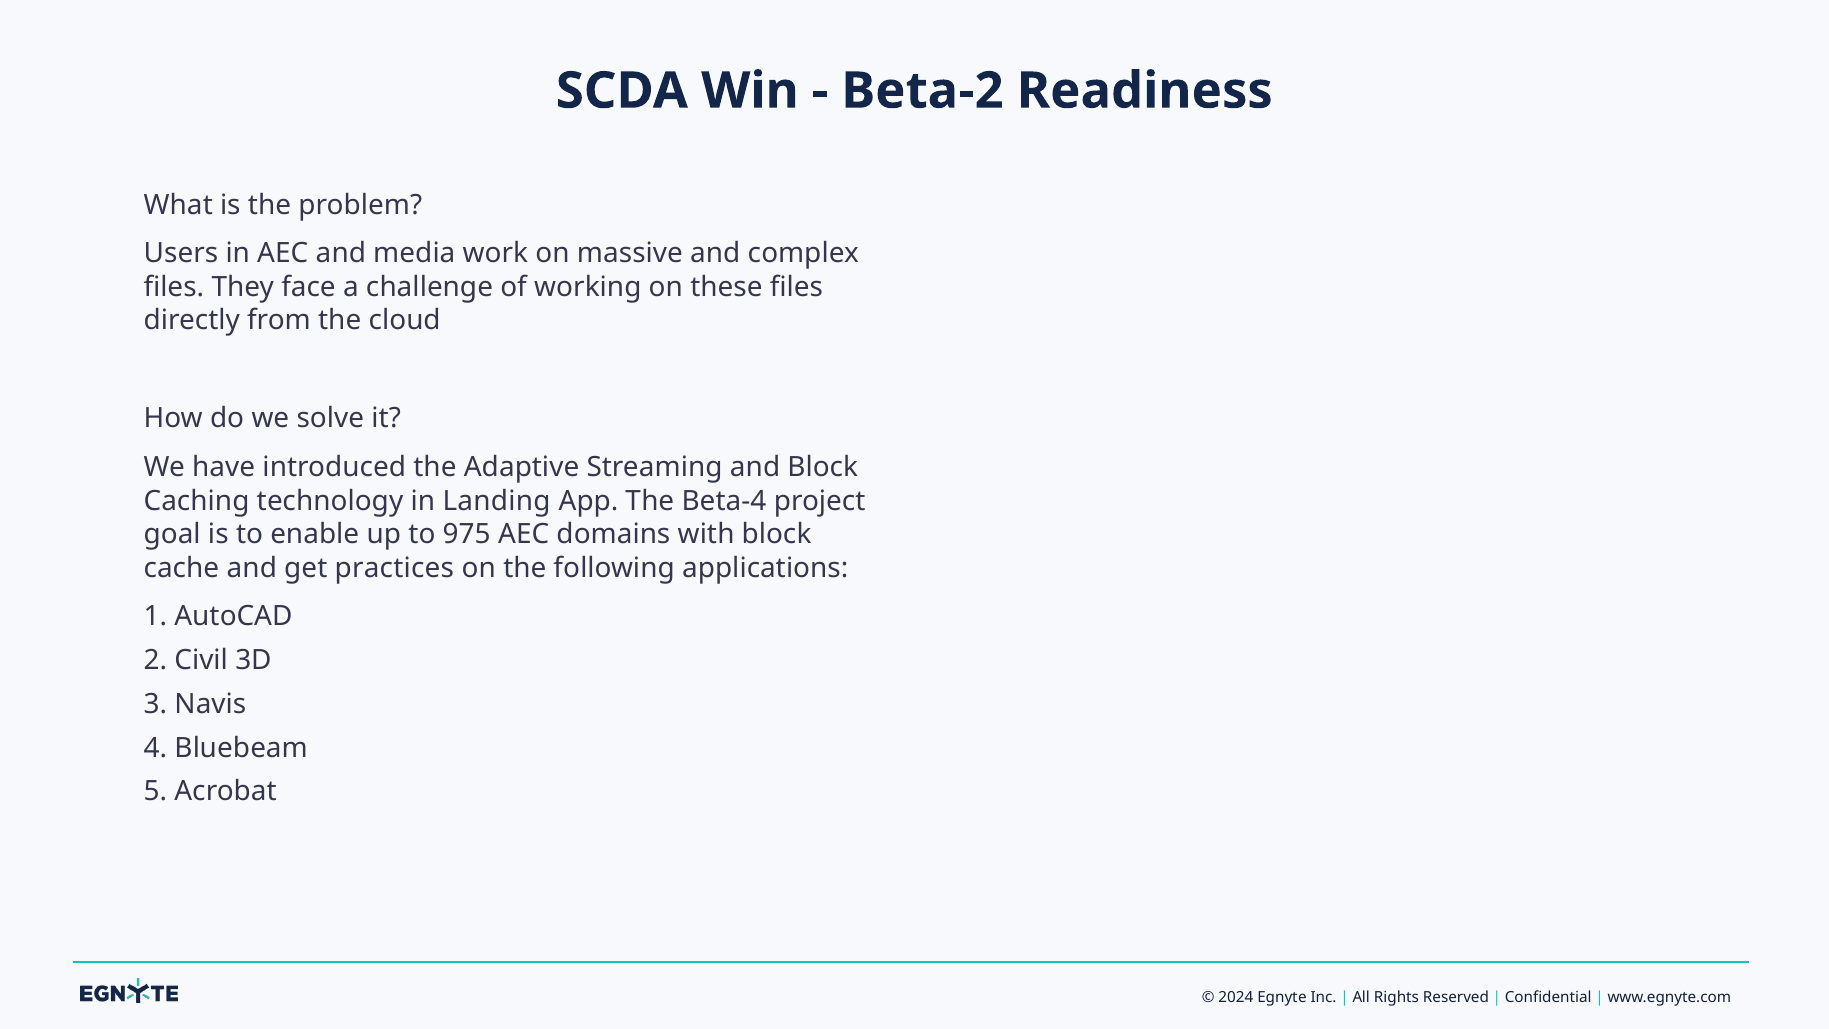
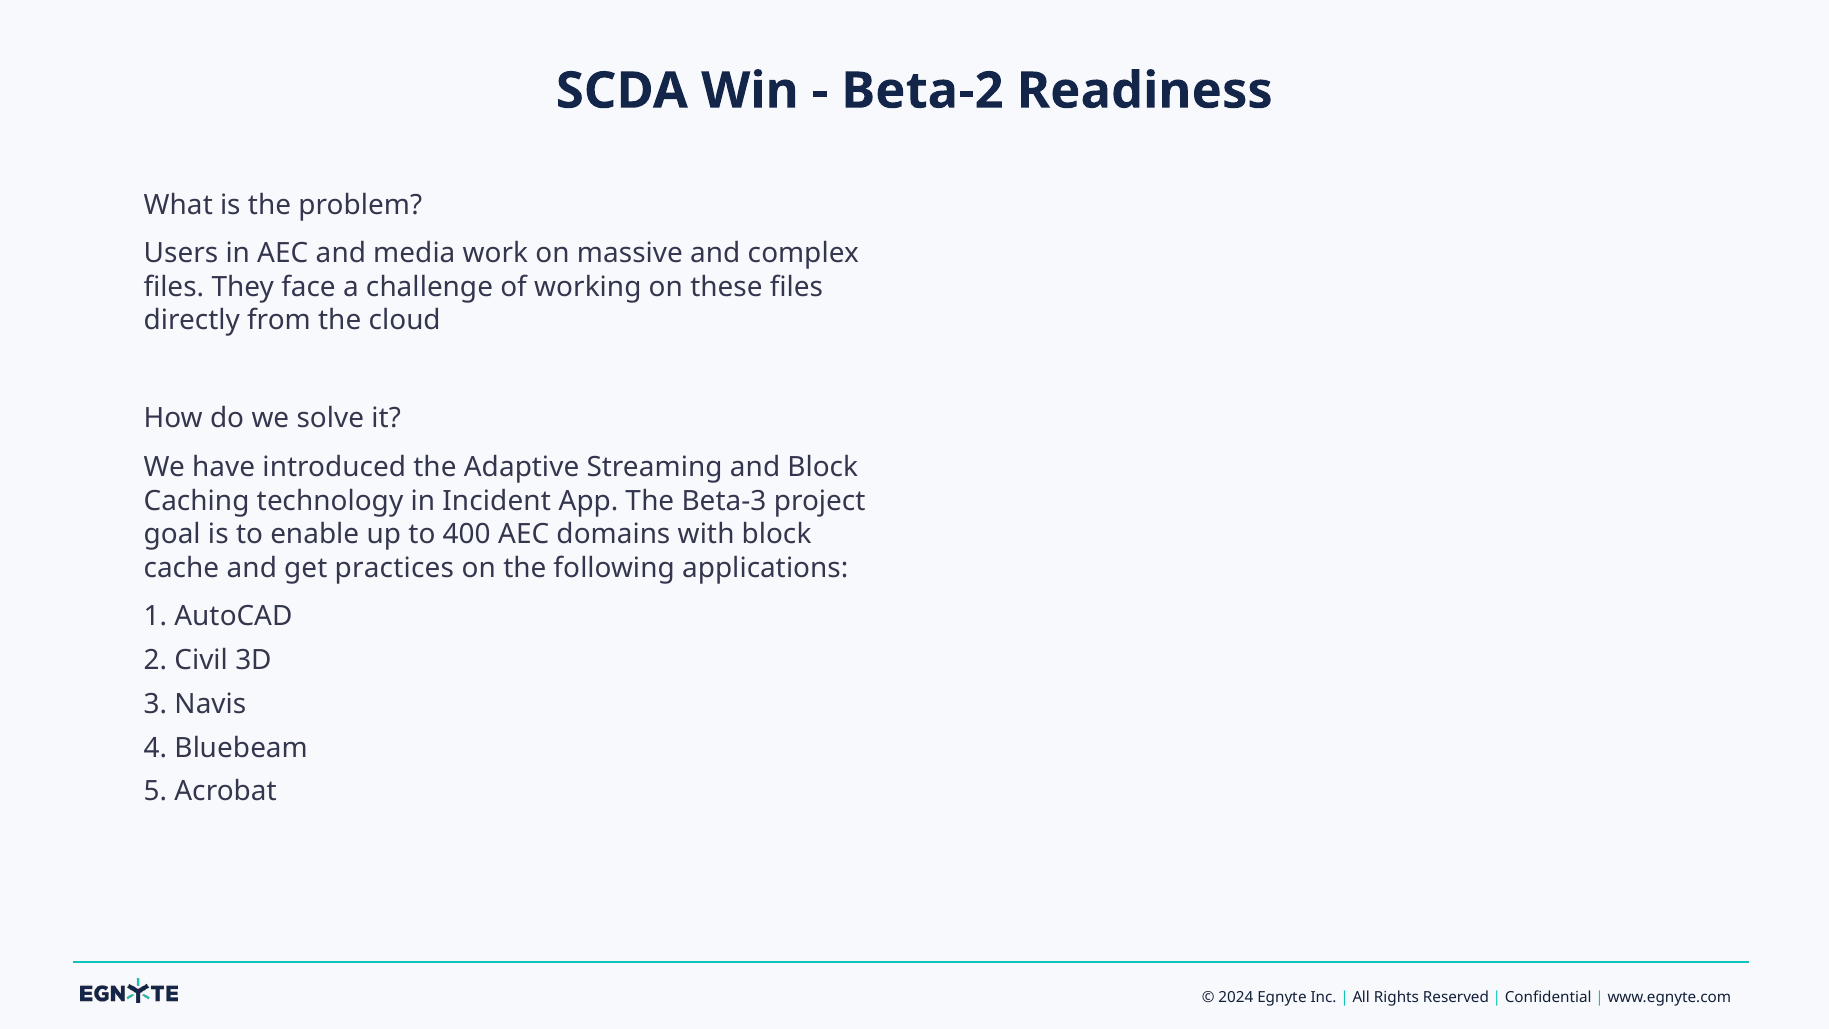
Landing: Landing -> Incident
Beta-4: Beta-4 -> Beta-3
975: 975 -> 400
